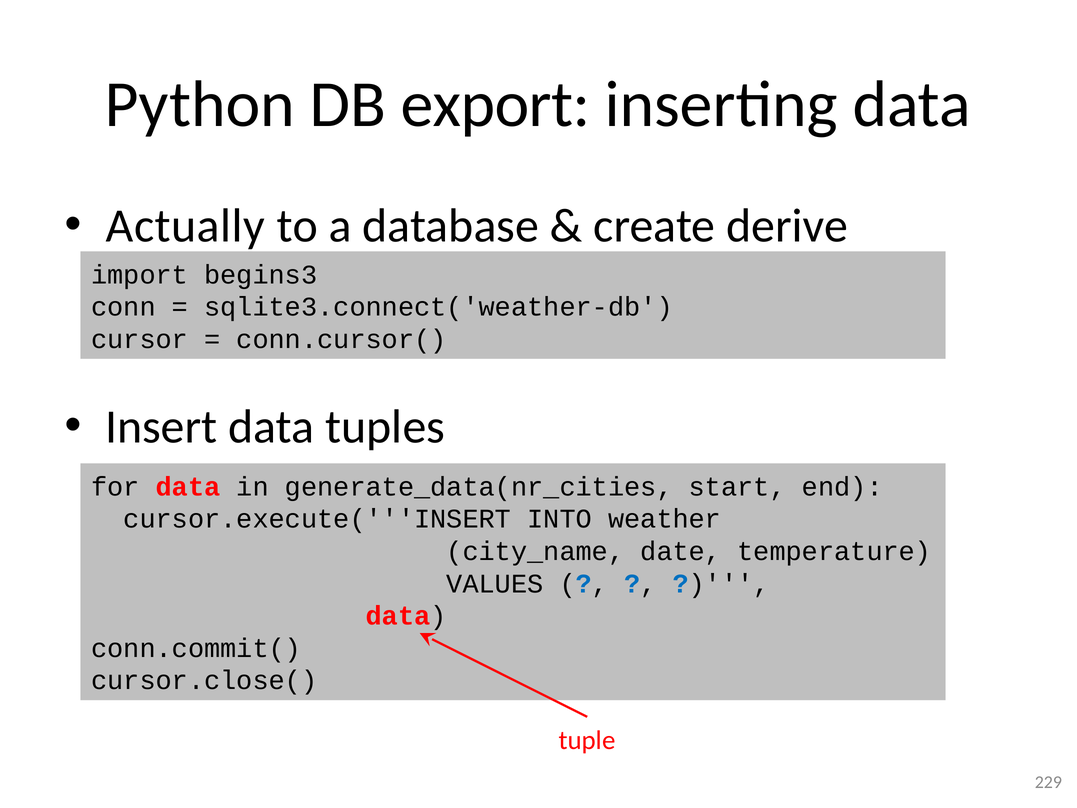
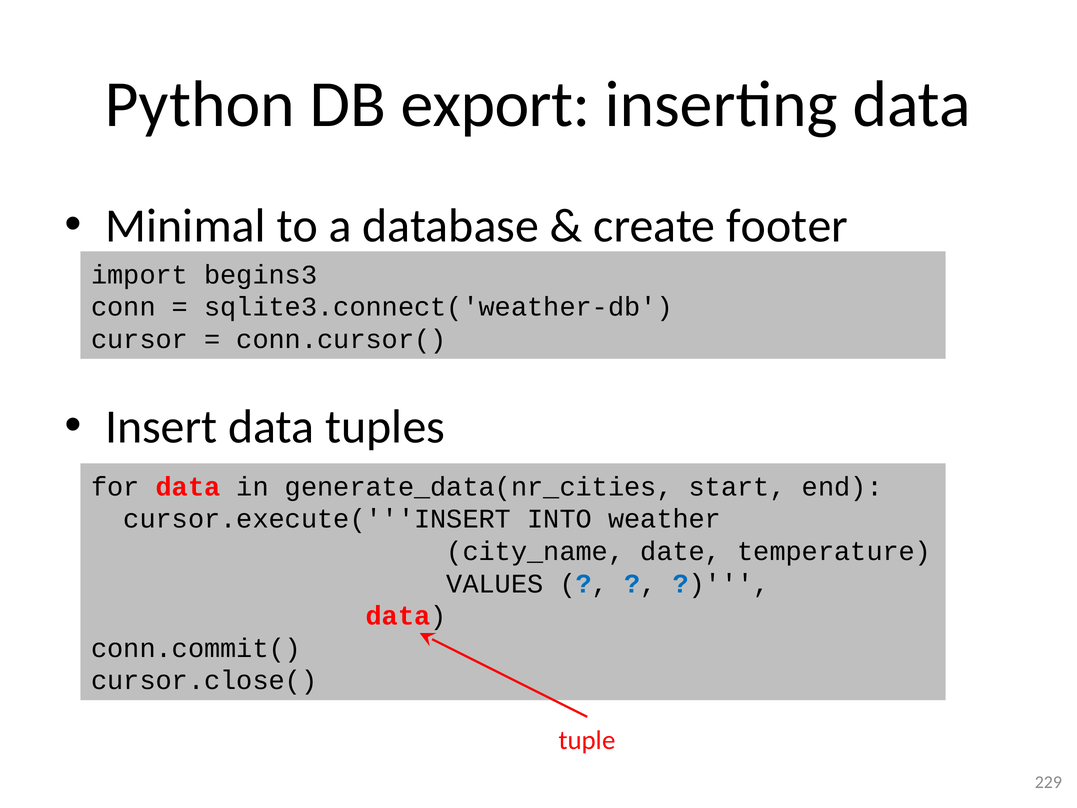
Actually: Actually -> Minimal
derive: derive -> footer
